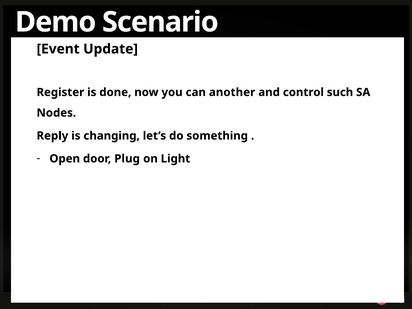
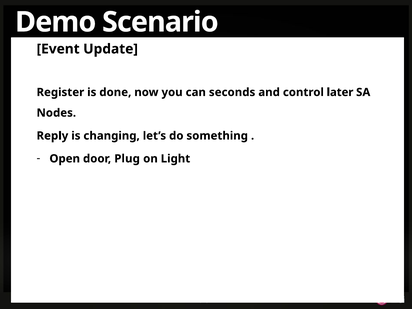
another: another -> seconds
such: such -> later
